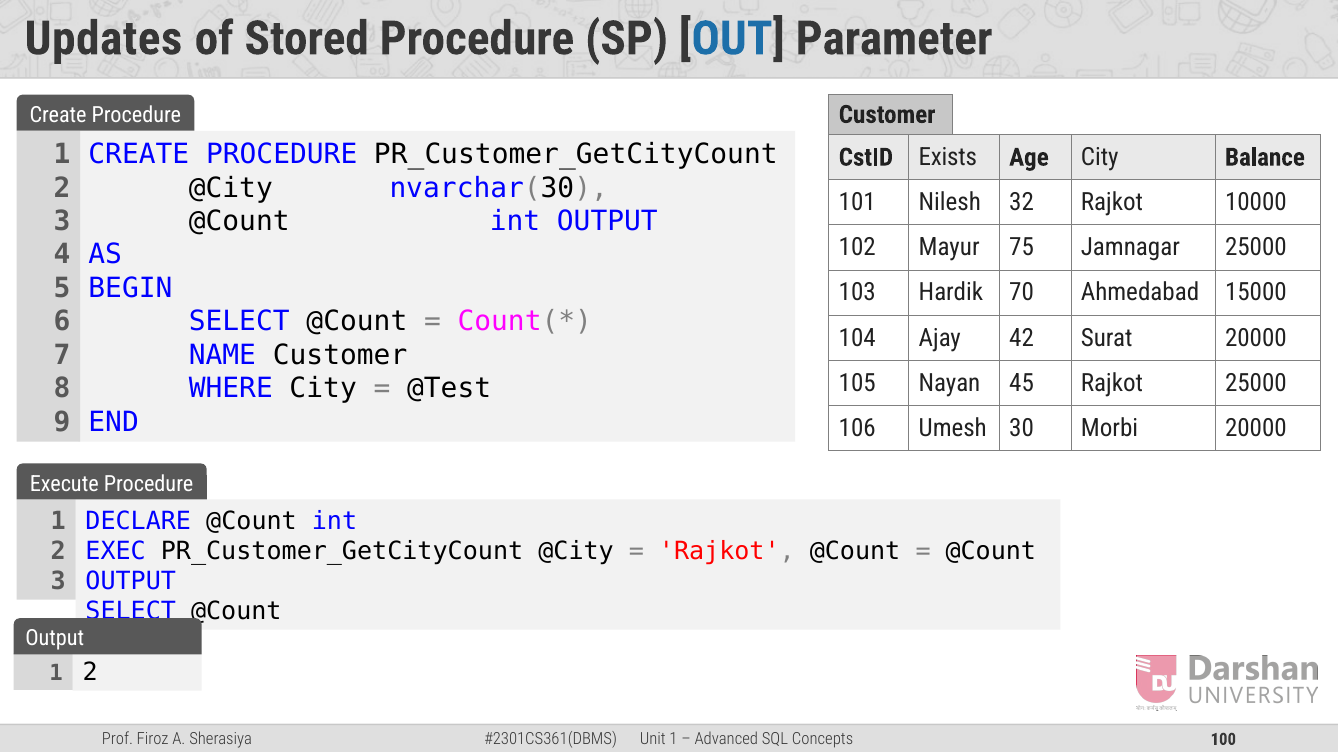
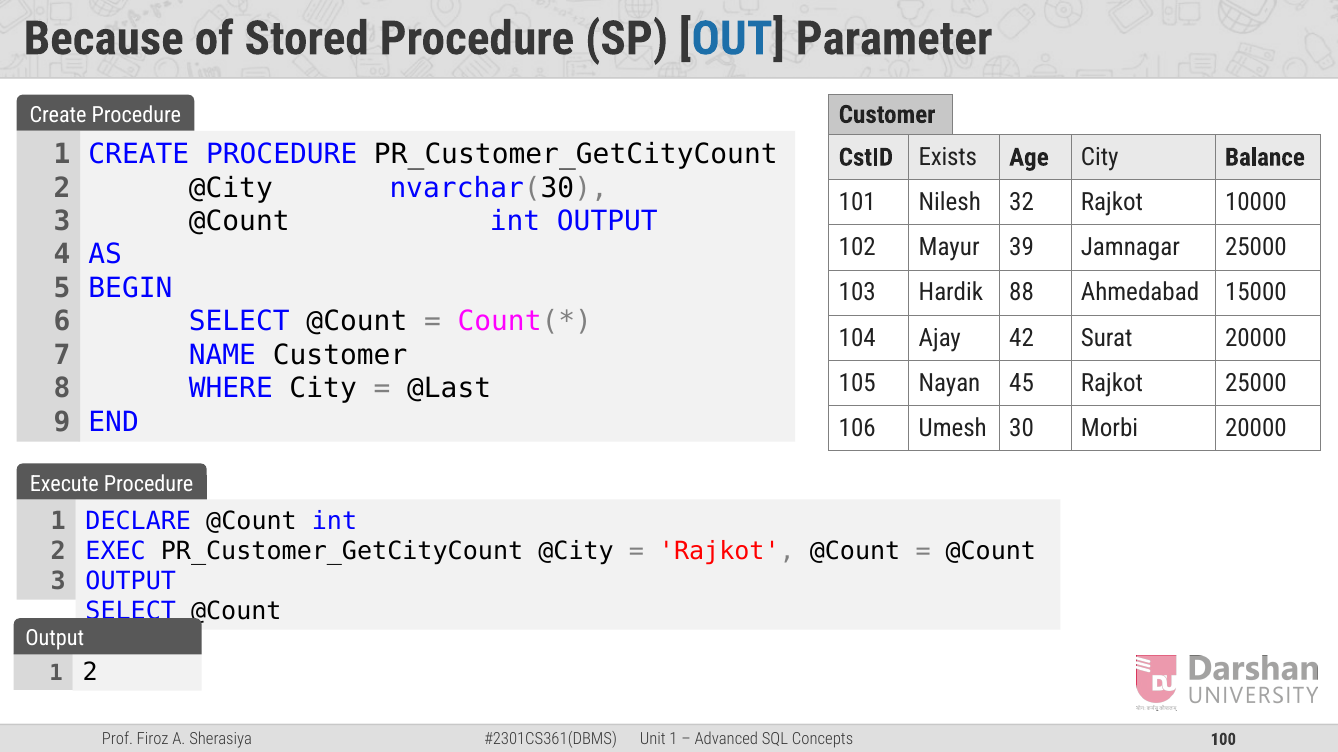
Updates: Updates -> Because
75: 75 -> 39
70: 70 -> 88
@Test: @Test -> @Last
